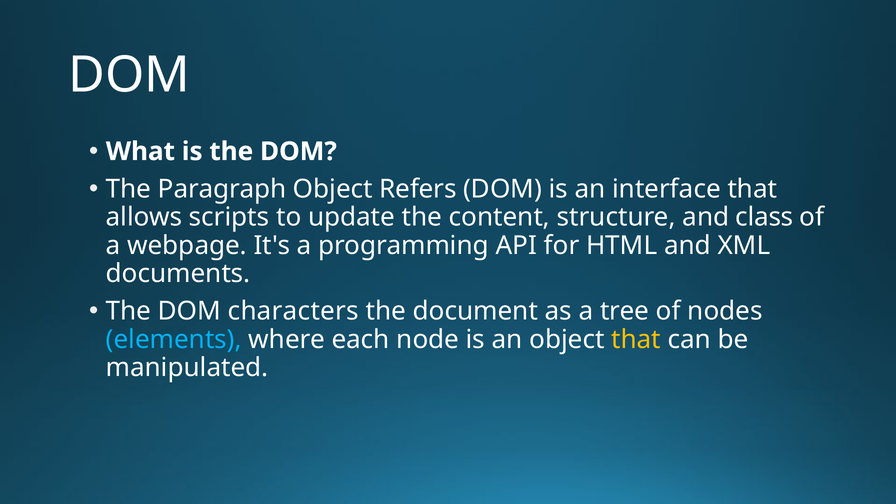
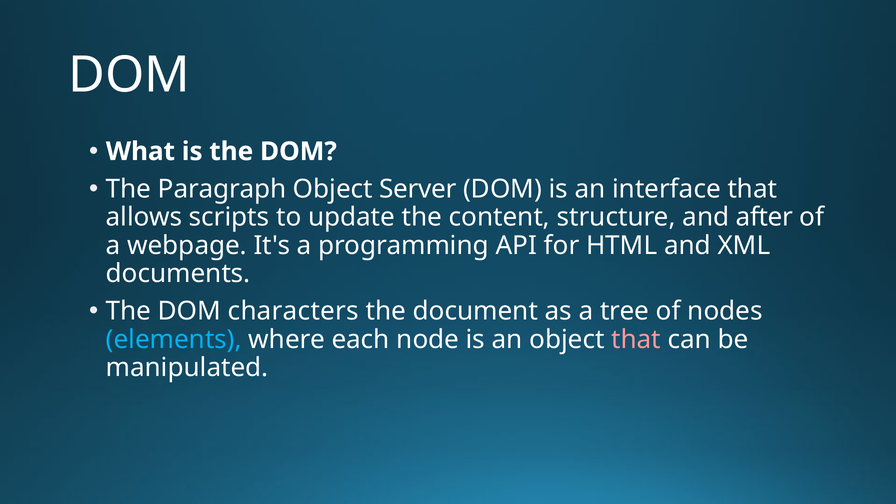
Refers: Refers -> Server
class: class -> after
that at (636, 340) colour: yellow -> pink
